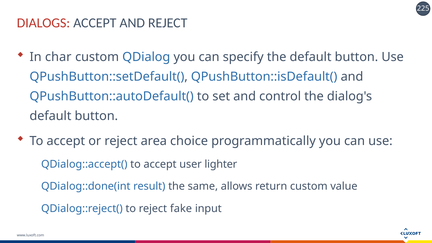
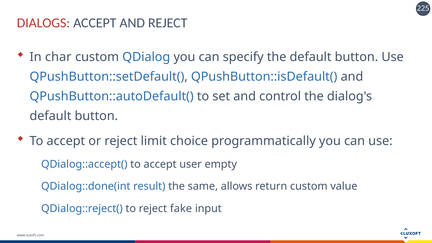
area: area -> limit
lighter: lighter -> empty
